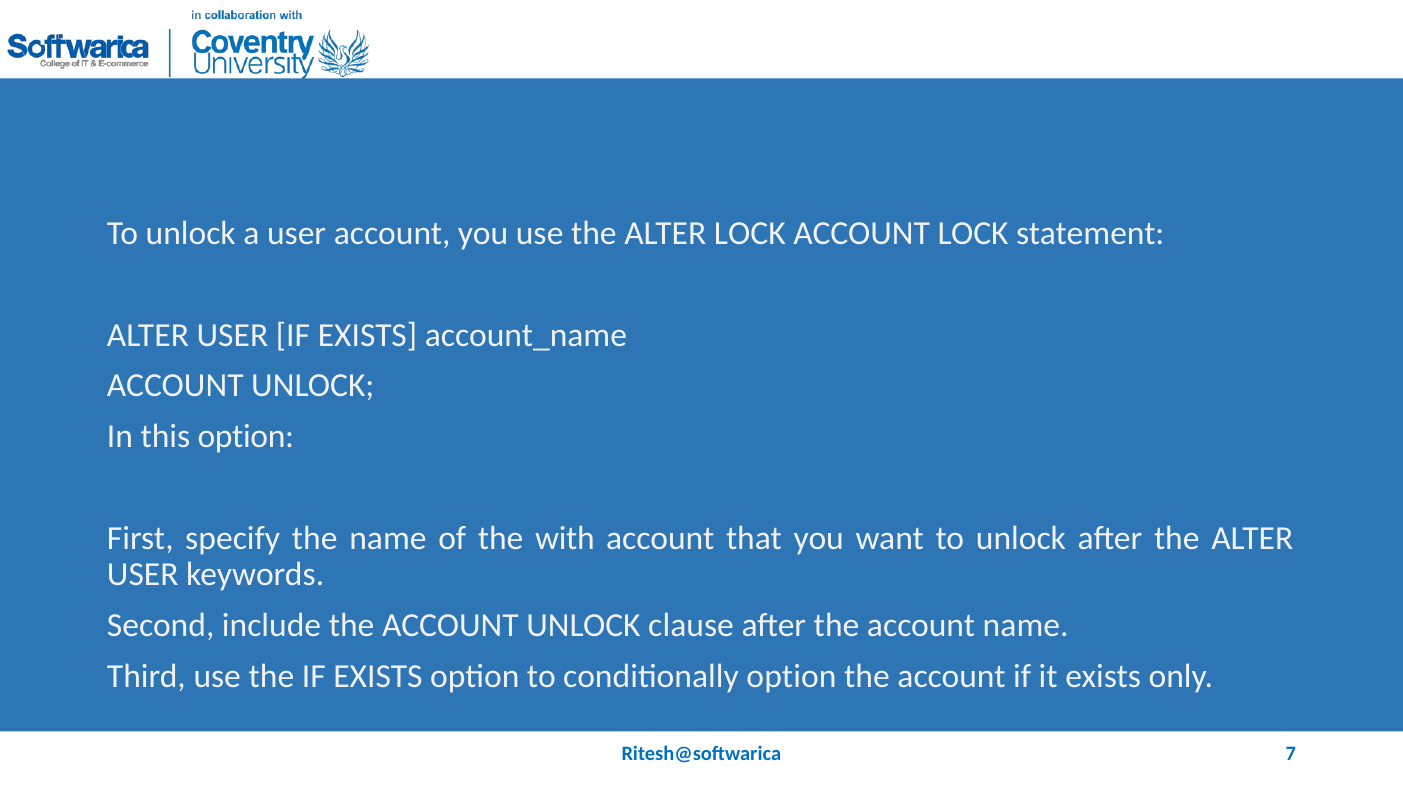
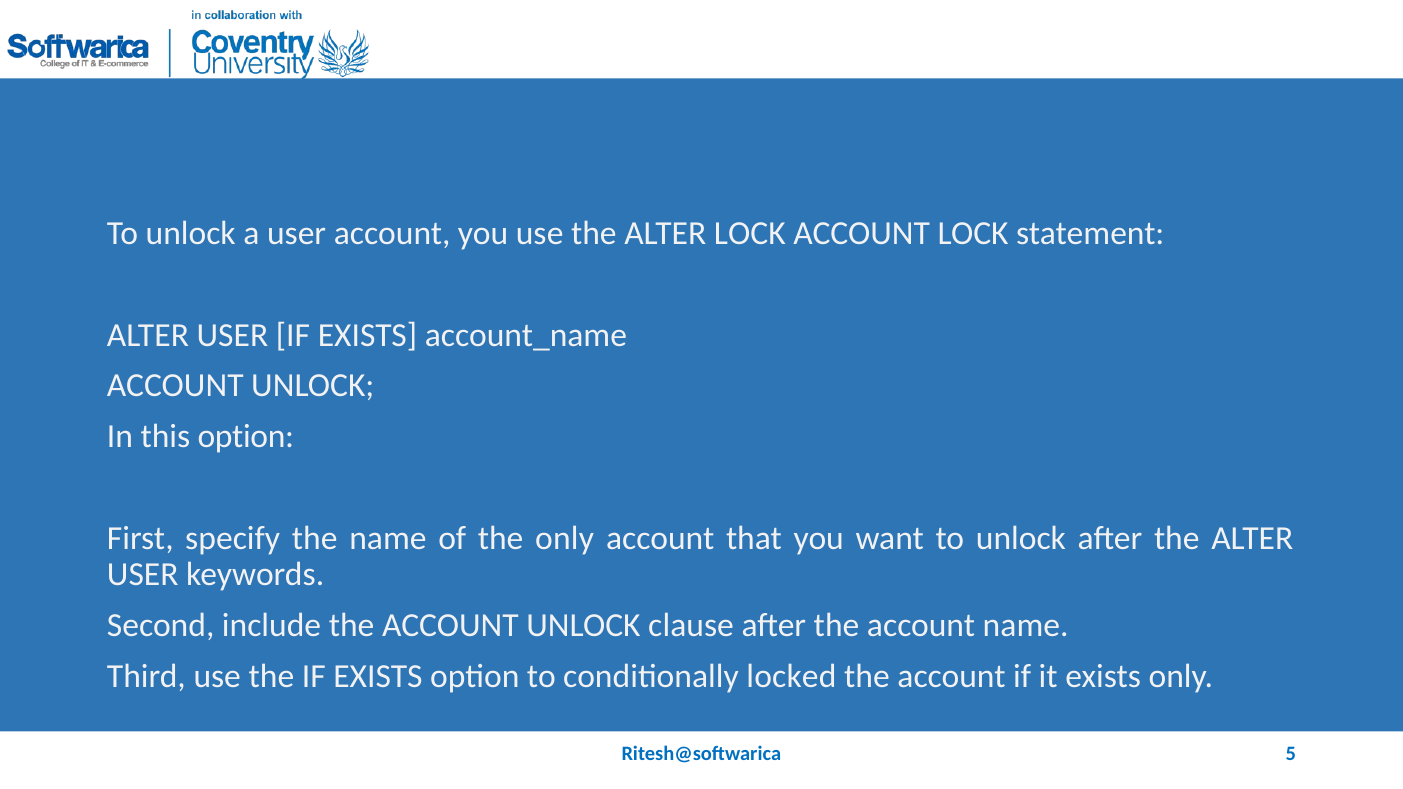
the with: with -> only
conditionally option: option -> locked
7: 7 -> 5
